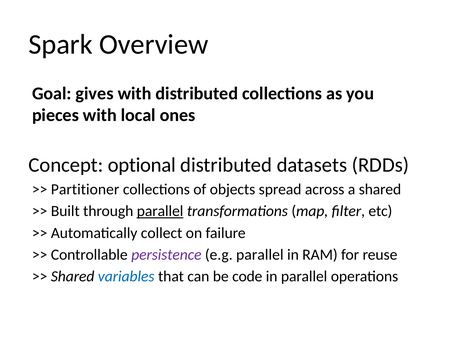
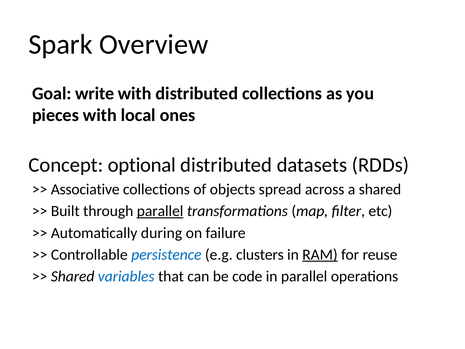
gives: gives -> write
Partitioner: Partitioner -> Associative
collect: collect -> during
persistence colour: purple -> blue
e.g parallel: parallel -> clusters
RAM underline: none -> present
